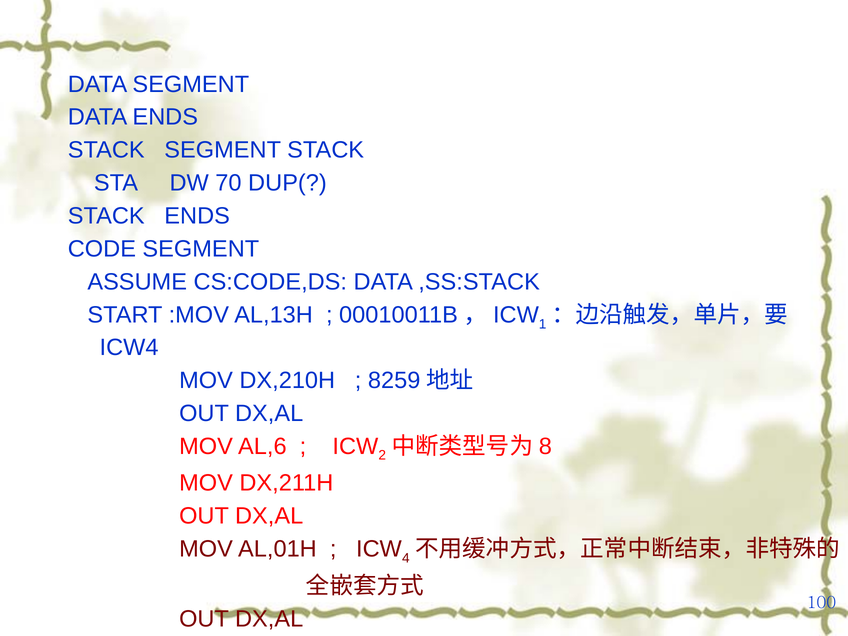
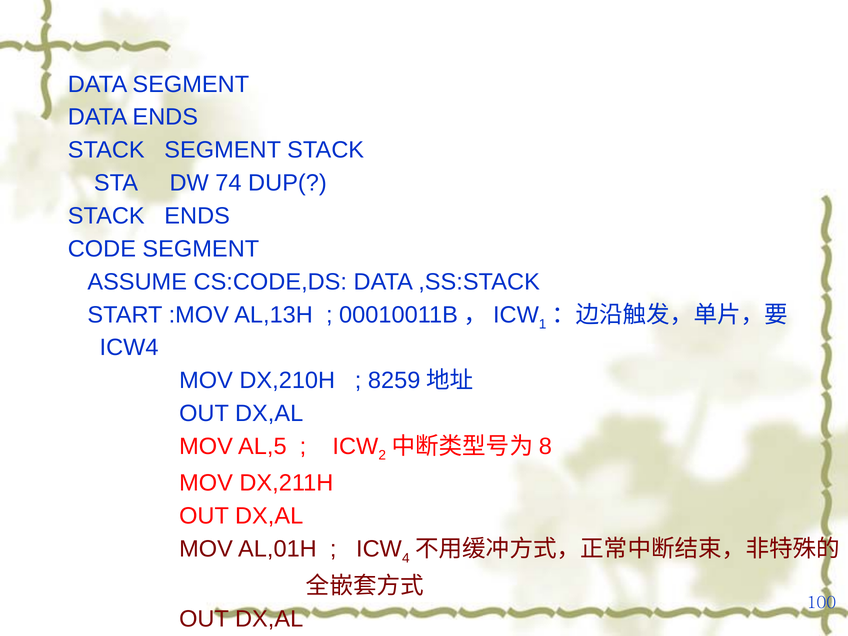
70: 70 -> 74
AL,6: AL,6 -> AL,5
